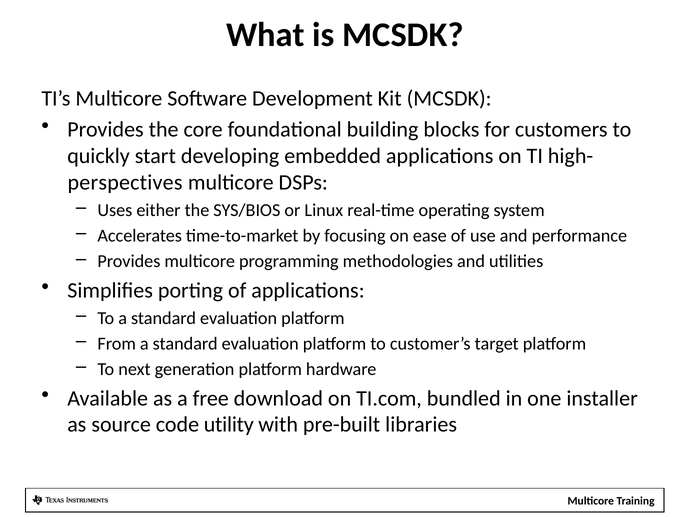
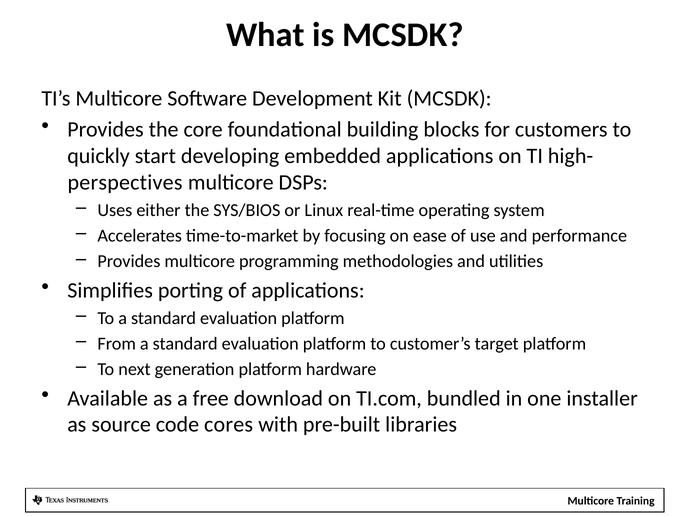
utility: utility -> cores
